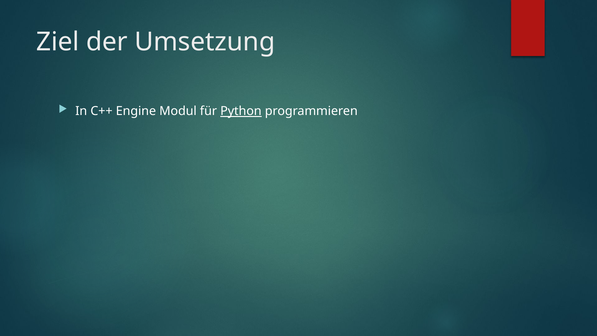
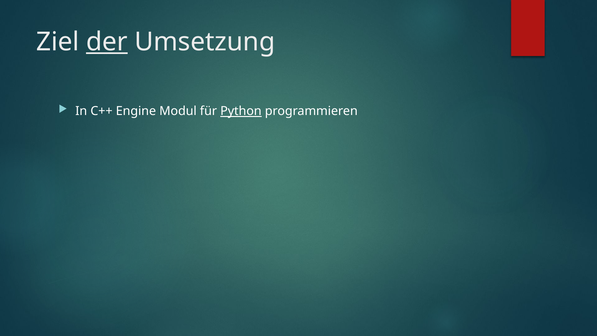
der underline: none -> present
